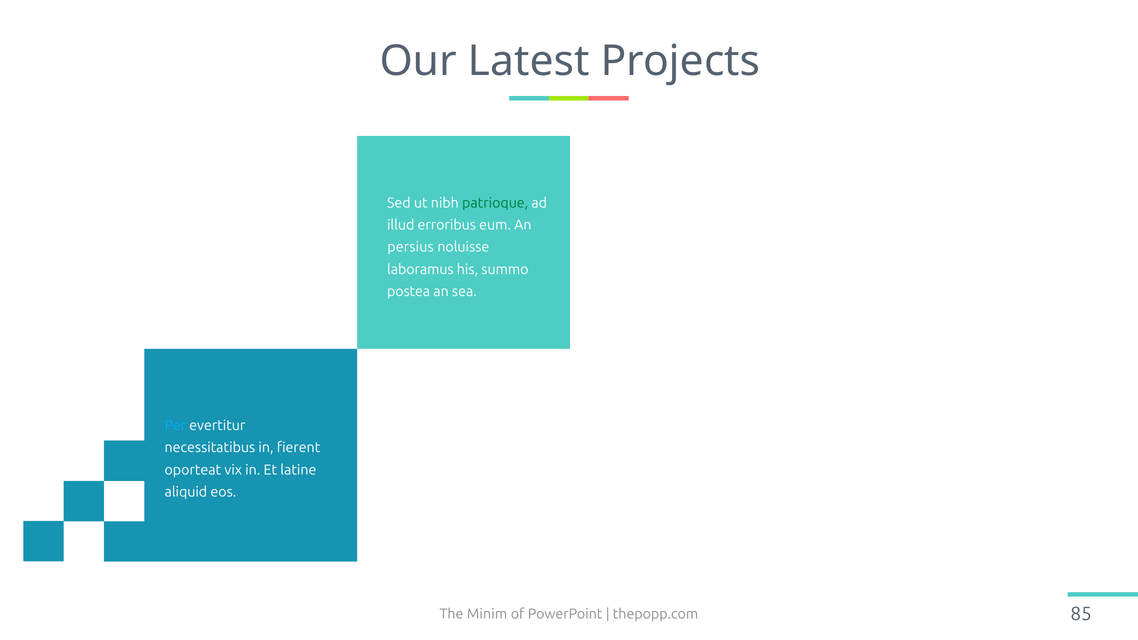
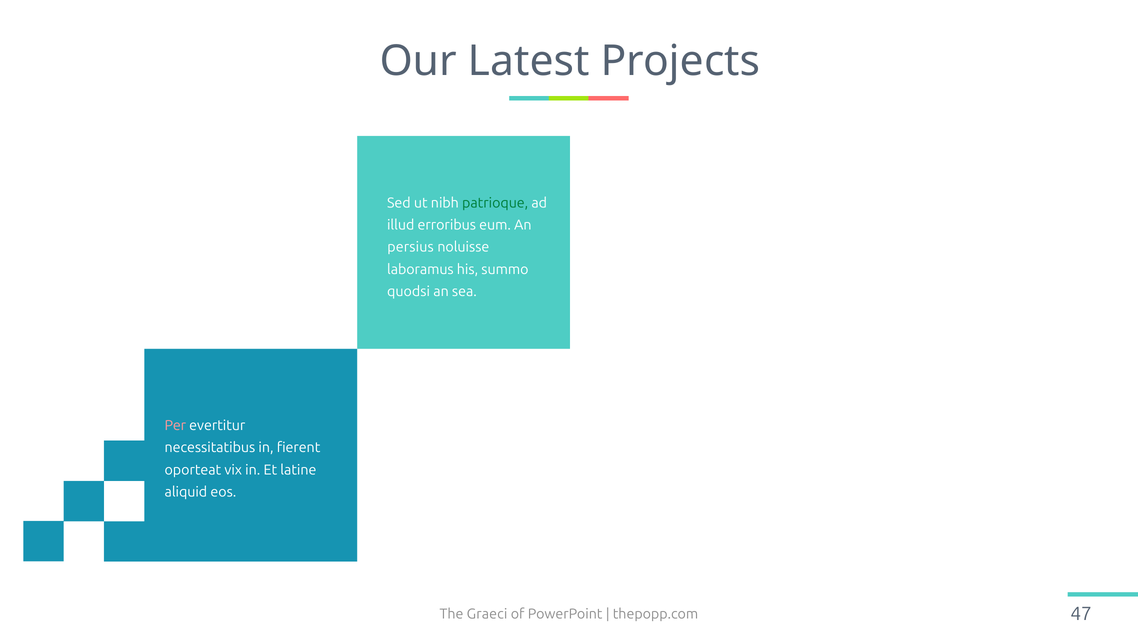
postea: postea -> quodsi
Per colour: light blue -> pink
Minim: Minim -> Graeci
85: 85 -> 47
